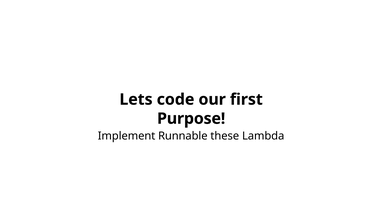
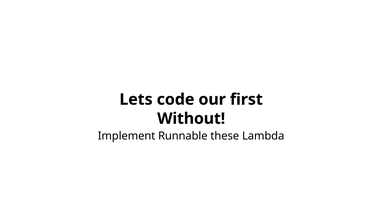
Purpose: Purpose -> Without
